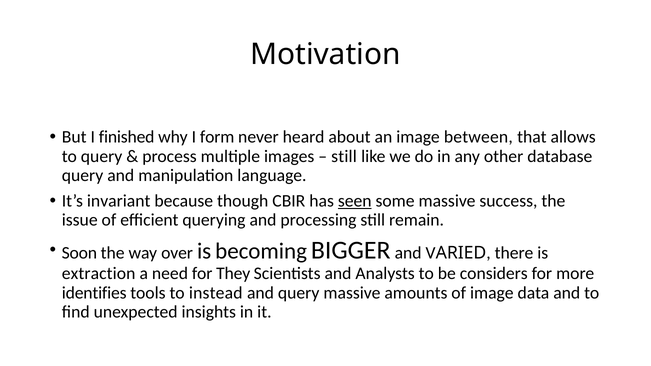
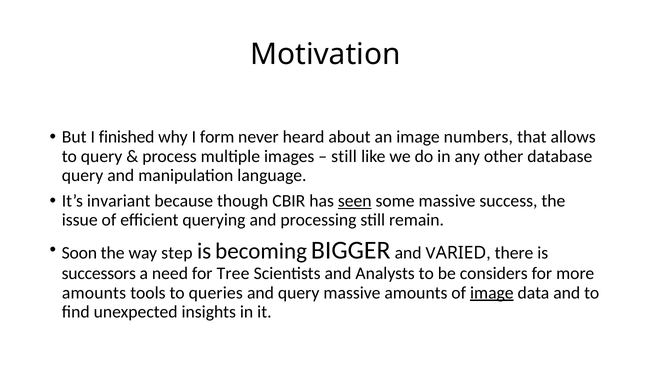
between: between -> numbers
over: over -> step
extraction: extraction -> successors
They: They -> Tree
identifies at (94, 293): identifies -> amounts
instead: instead -> queries
image at (492, 293) underline: none -> present
